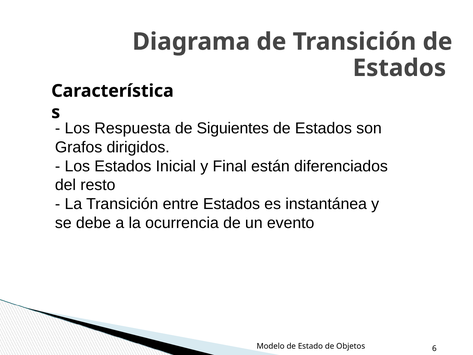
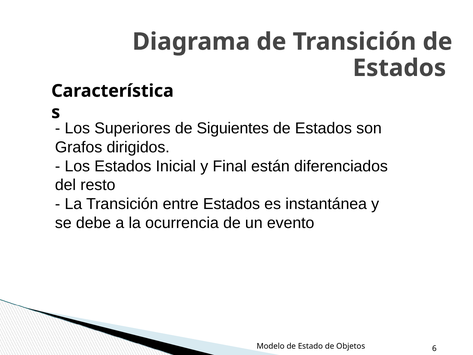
Respuesta: Respuesta -> Superiores
